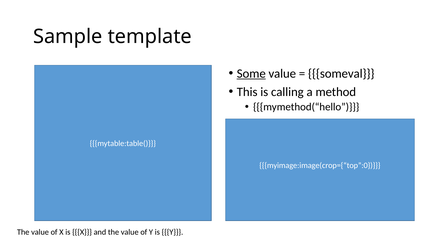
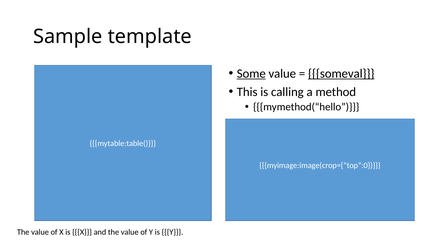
someval underline: none -> present
